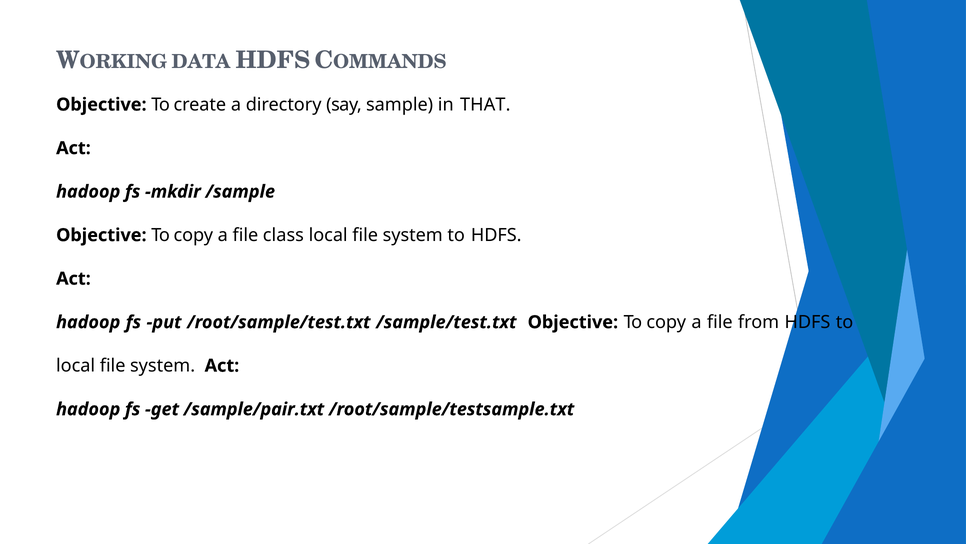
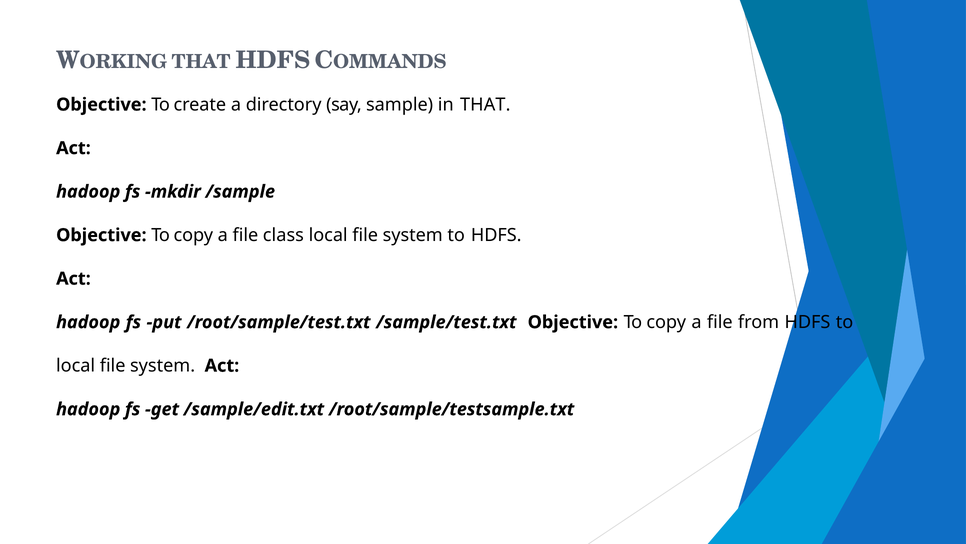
DATA at (201, 62): DATA -> THAT
/sample/pair.txt: /sample/pair.txt -> /sample/edit.txt
